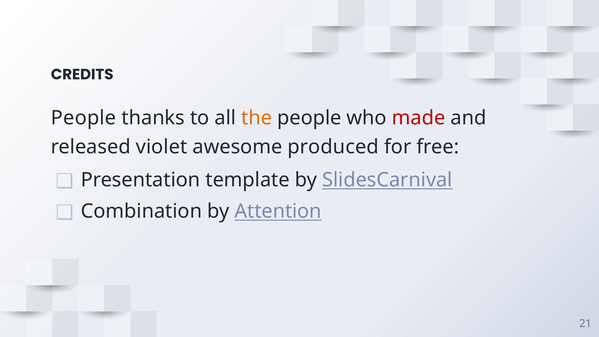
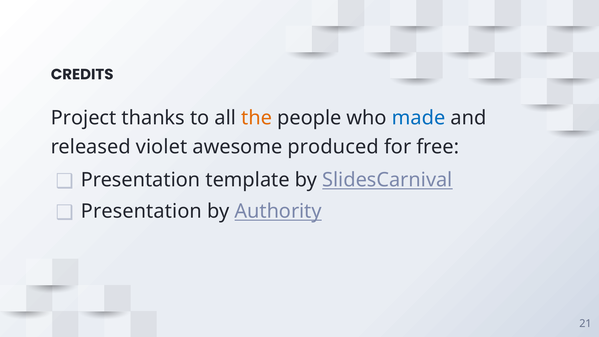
People at (84, 118): People -> Project
made colour: red -> blue
Combination at (141, 211): Combination -> Presentation
Attention: Attention -> Authority
